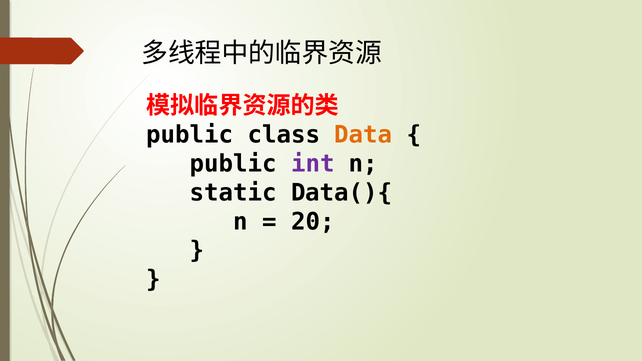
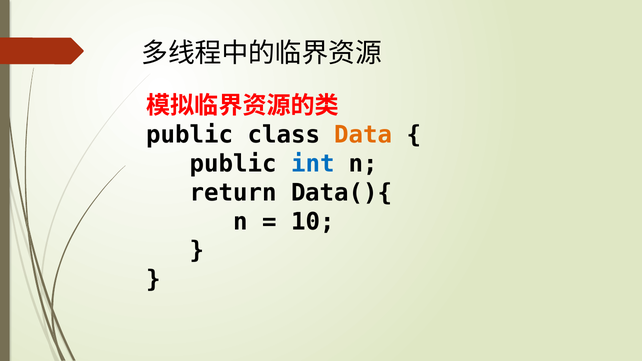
int colour: purple -> blue
static: static -> return
20: 20 -> 10
